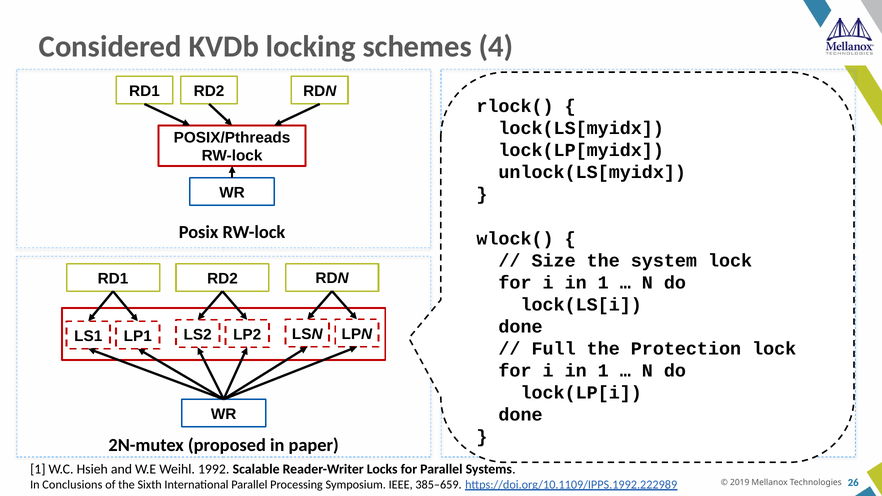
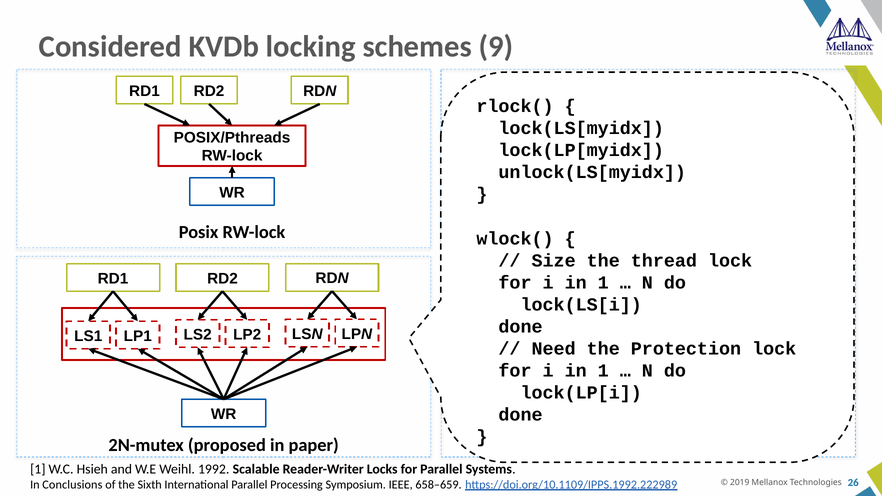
4: 4 -> 9
system: system -> thread
Full: Full -> Need
385–659: 385–659 -> 658–659
